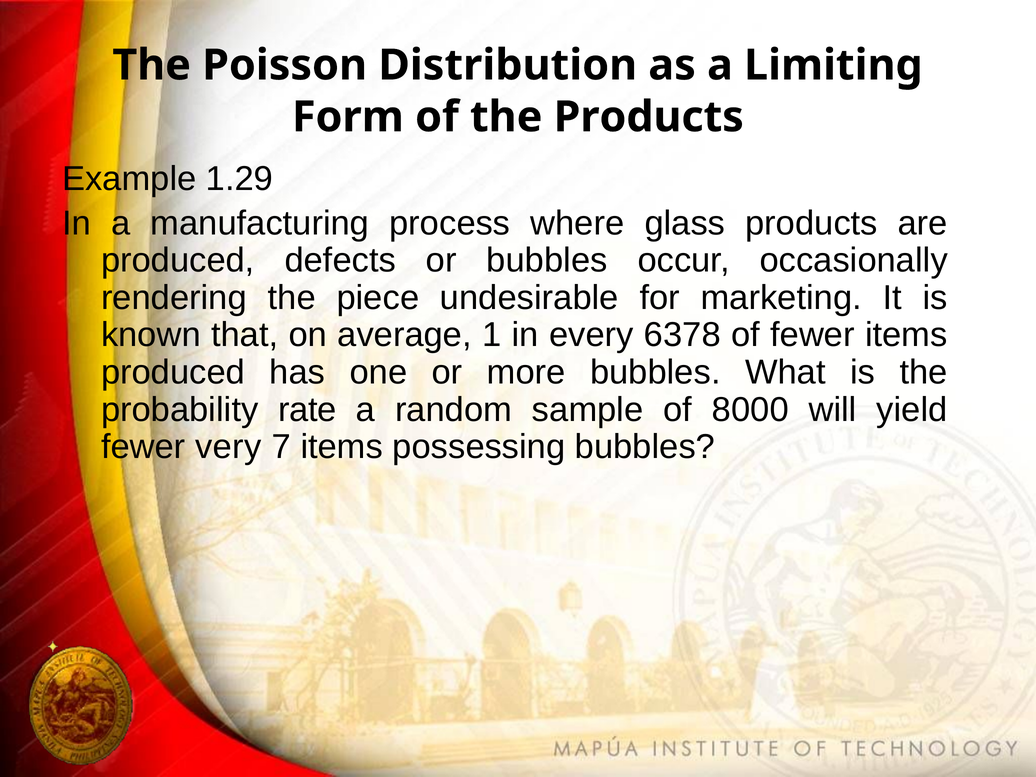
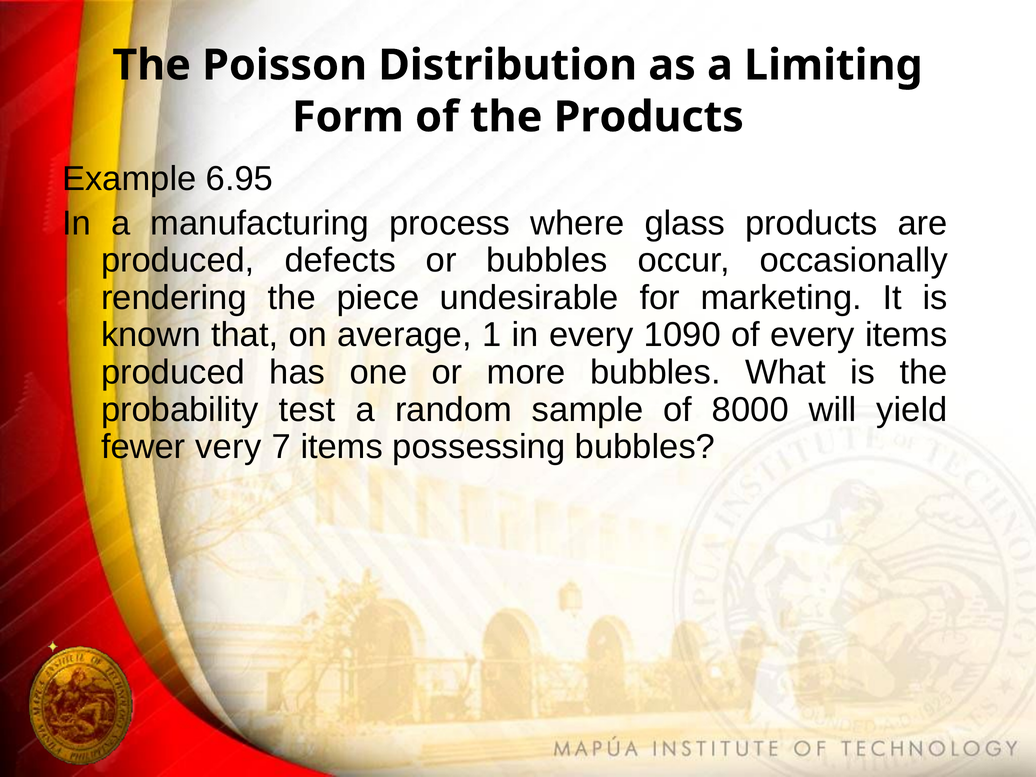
1.29: 1.29 -> 6.95
6378: 6378 -> 1090
of fewer: fewer -> every
rate: rate -> test
